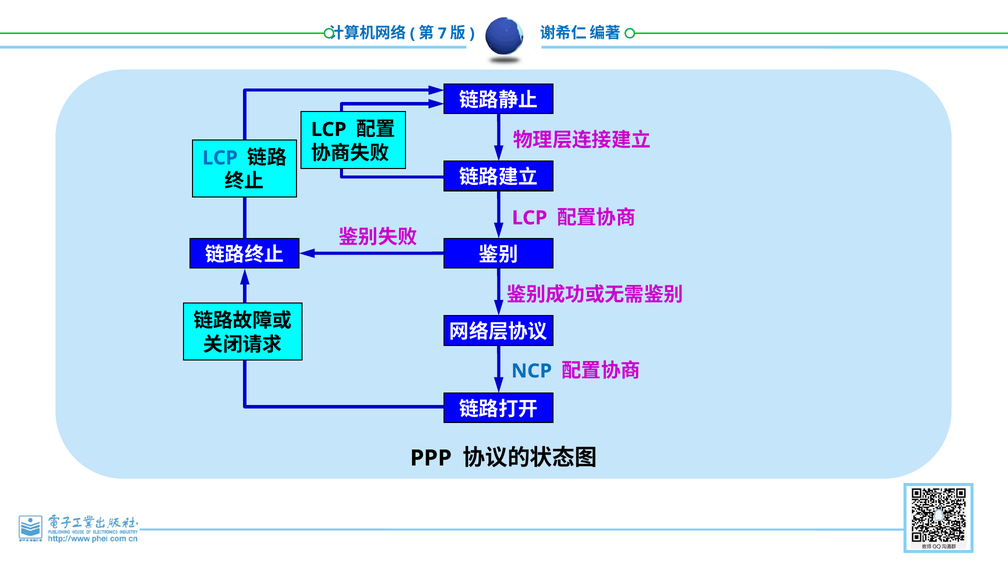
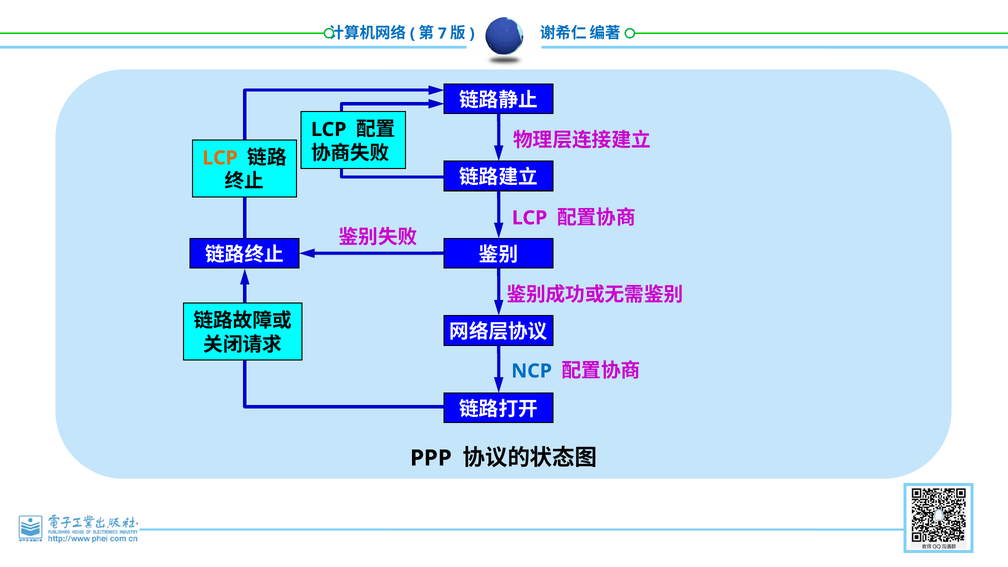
LCP at (220, 158) colour: blue -> orange
